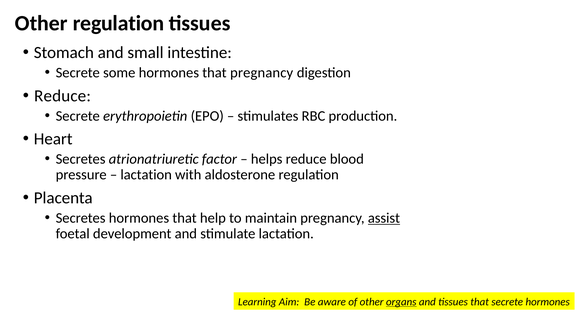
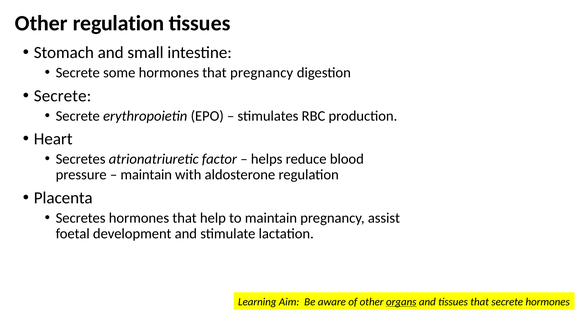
Reduce at (63, 96): Reduce -> Secrete
lactation at (146, 175): lactation -> maintain
assist underline: present -> none
